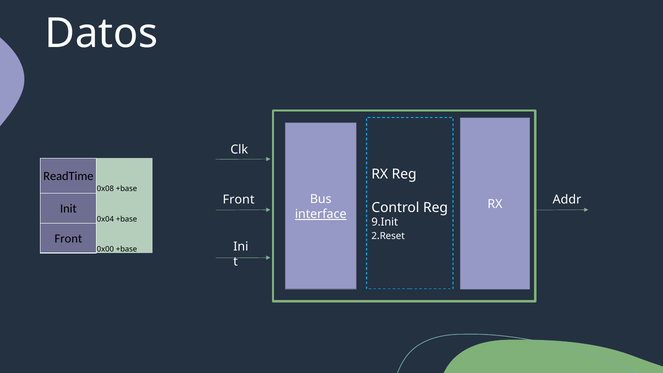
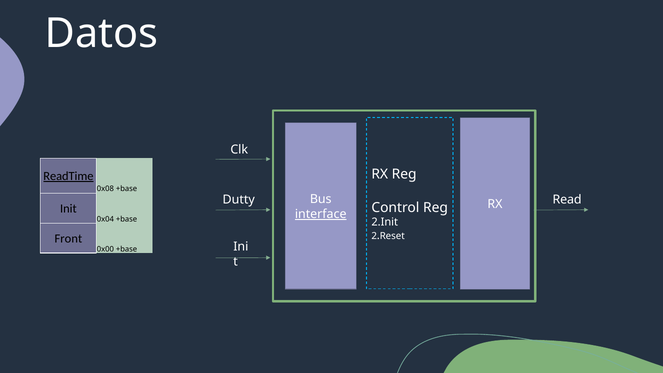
ReadTime underline: none -> present
Front at (239, 200): Front -> Dutty
Addr: Addr -> Read
9.Init: 9.Init -> 2.Init
